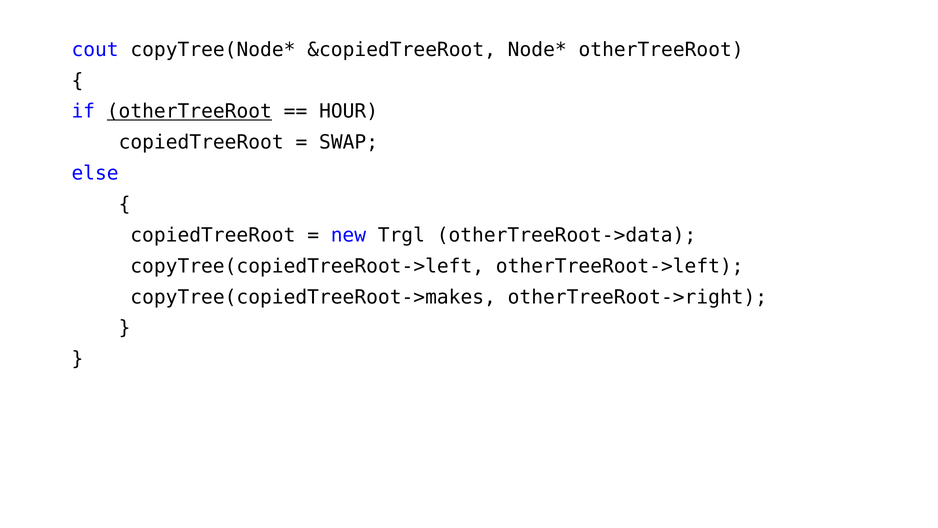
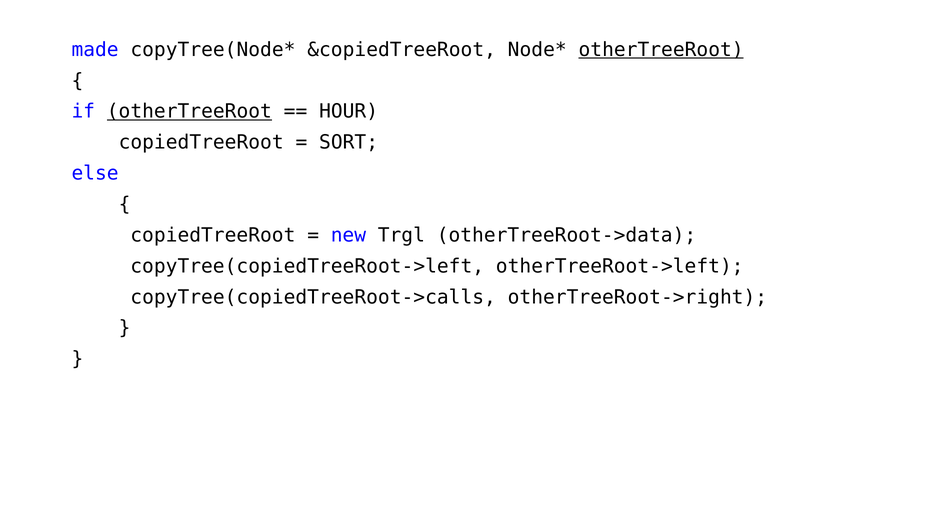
cout: cout -> made
otherTreeRoot at (661, 50) underline: none -> present
SWAP: SWAP -> SORT
copyTree(copiedTreeRoot->makes: copyTree(copiedTreeRoot->makes -> copyTree(copiedTreeRoot->calls
